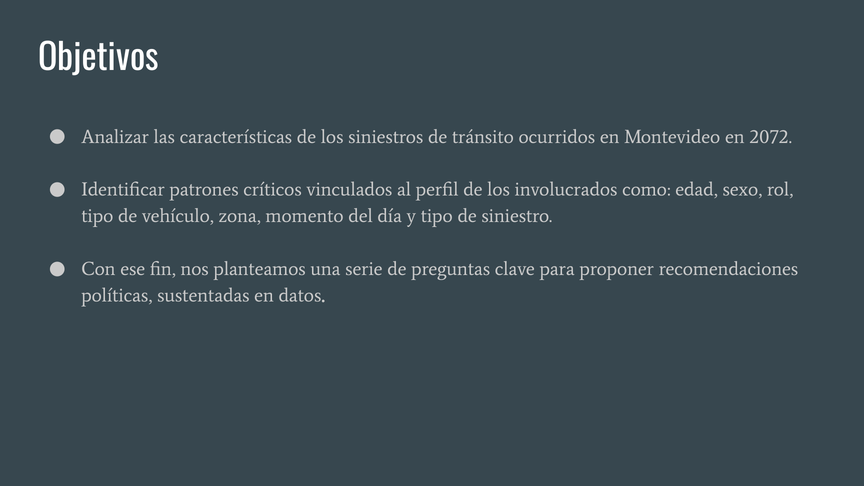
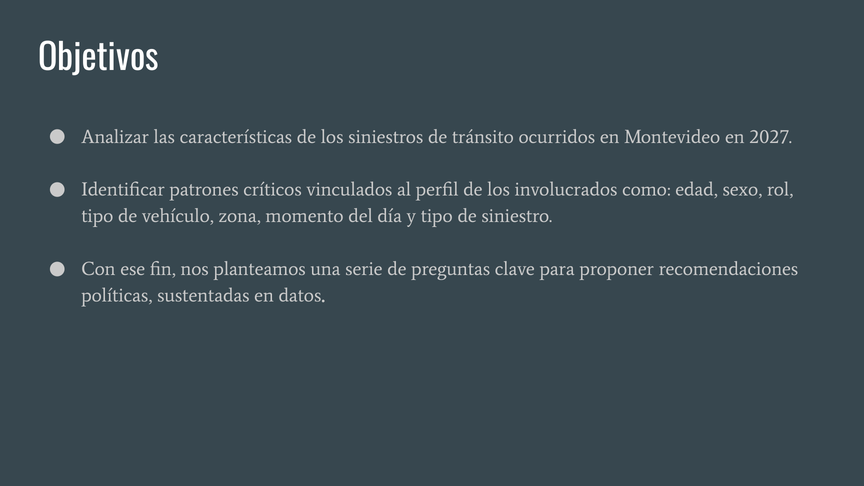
2072: 2072 -> 2027
